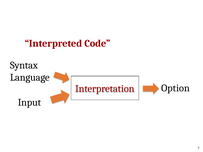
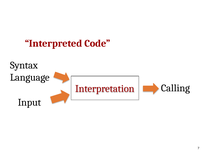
Option: Option -> Calling
